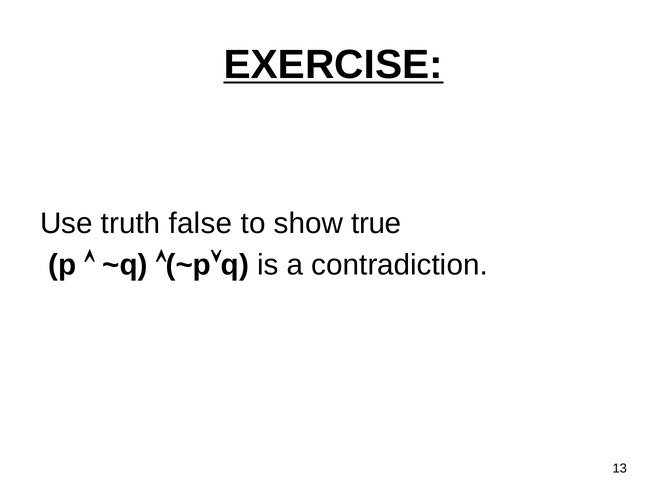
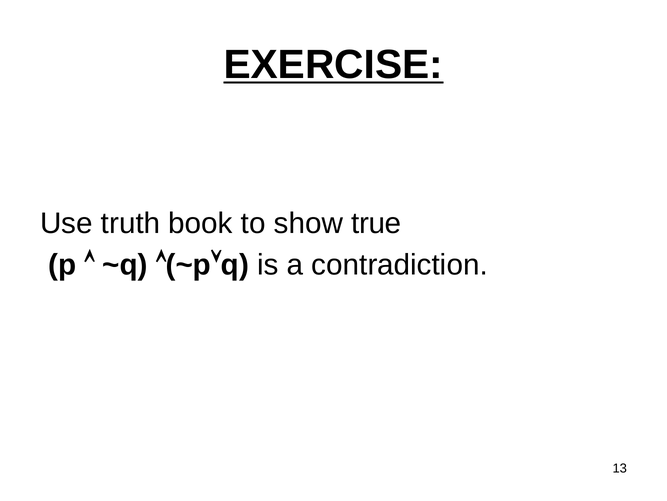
false: false -> book
